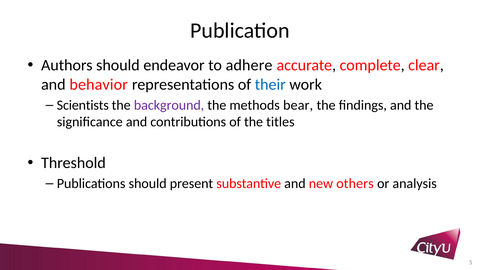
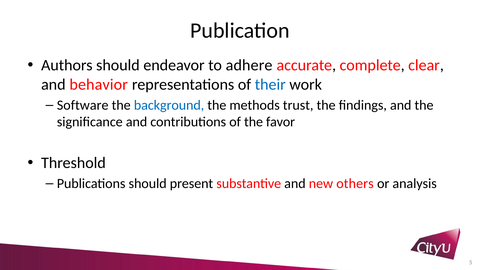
Scientists: Scientists -> Software
background colour: purple -> blue
bear: bear -> trust
titles: titles -> favor
